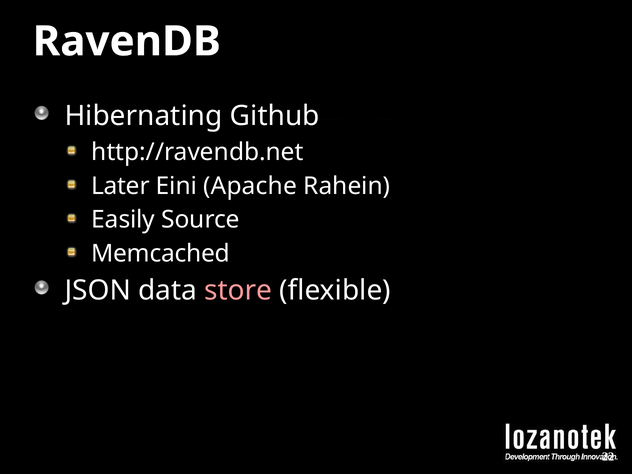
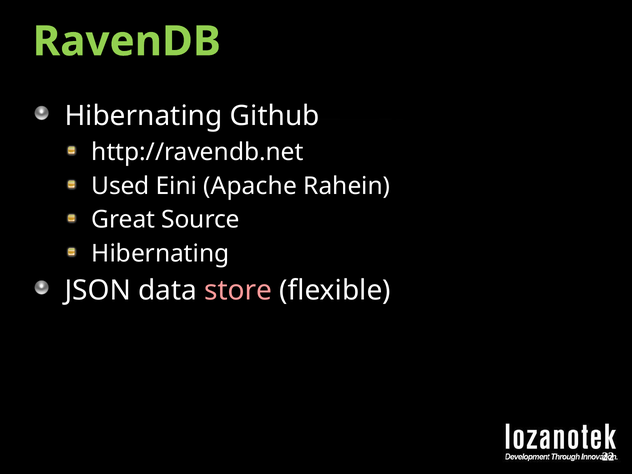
RavenDB colour: white -> light green
Later: Later -> Used
Easily: Easily -> Great
Memcached at (161, 254): Memcached -> Hibernating
